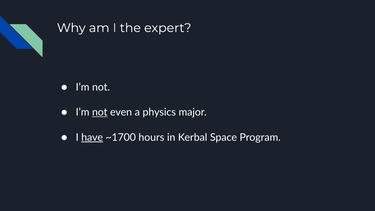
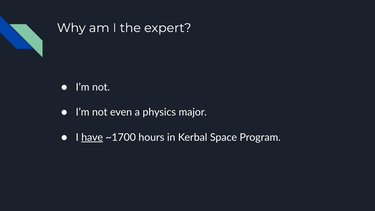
not at (100, 112) underline: present -> none
